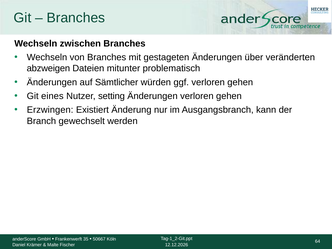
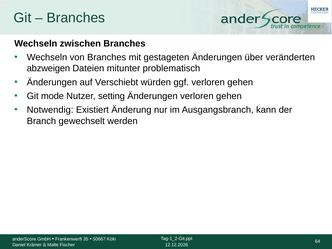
Sämtlicher: Sämtlicher -> Verschiebt
eines: eines -> mode
Erzwingen: Erzwingen -> Notwendig
